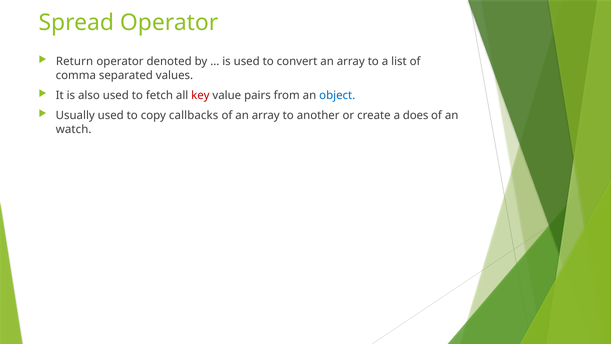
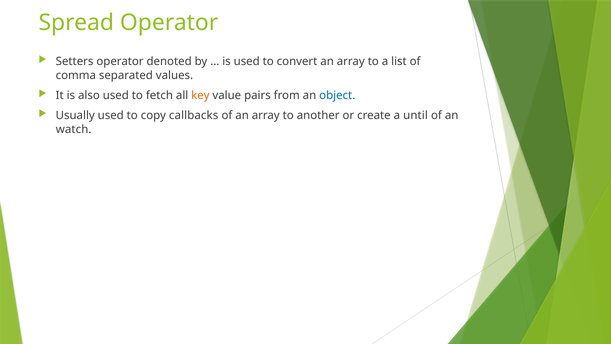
Return: Return -> Setters
key colour: red -> orange
does: does -> until
